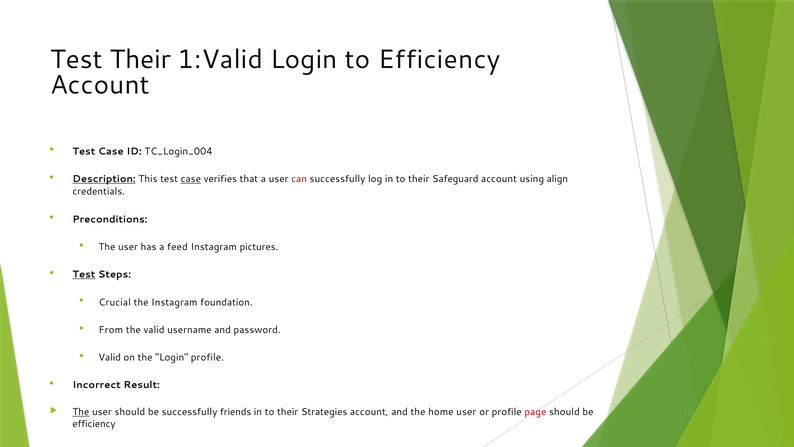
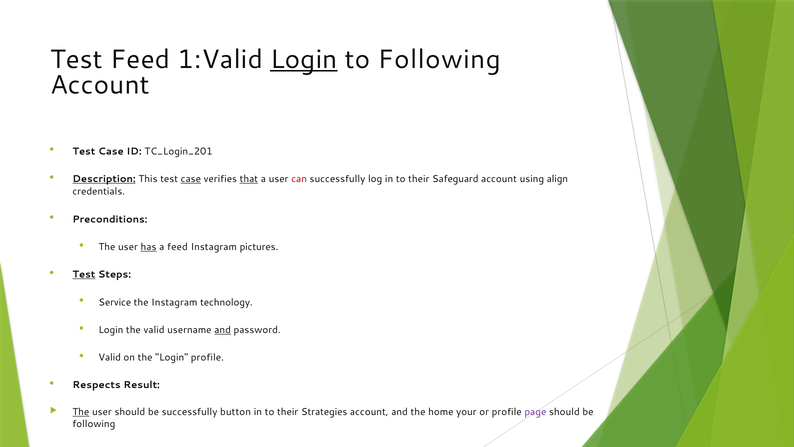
Test Their: Their -> Feed
Login at (304, 59) underline: none -> present
to Efficiency: Efficiency -> Following
TC_Login_004: TC_Login_004 -> TC_Login_201
that underline: none -> present
has underline: none -> present
Crucial: Crucial -> Service
foundation: foundation -> technology
From at (111, 330): From -> Login
and at (223, 330) underline: none -> present
Incorrect: Incorrect -> Respects
friends: friends -> button
home user: user -> your
page colour: red -> purple
efficiency at (94, 424): efficiency -> following
